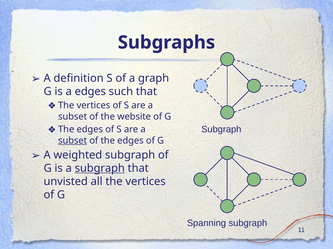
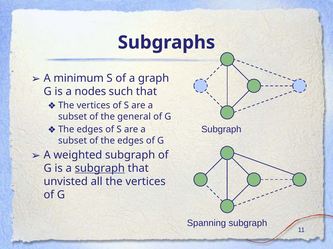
definition: definition -> minimum
a edges: edges -> nodes
website: website -> general
subset at (73, 141) underline: present -> none
